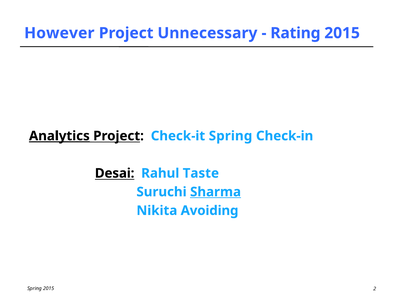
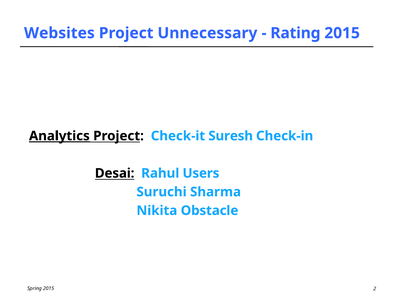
However: However -> Websites
Check-it Spring: Spring -> Suresh
Taste: Taste -> Users
Sharma underline: present -> none
Avoiding: Avoiding -> Obstacle
